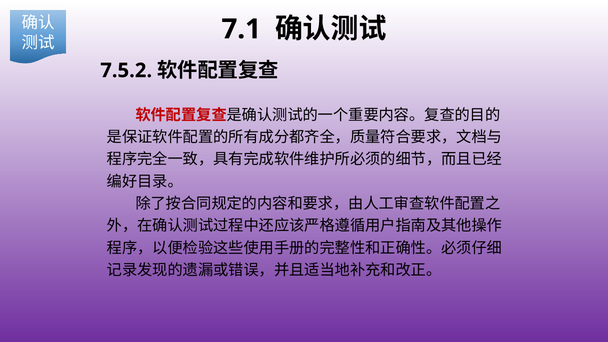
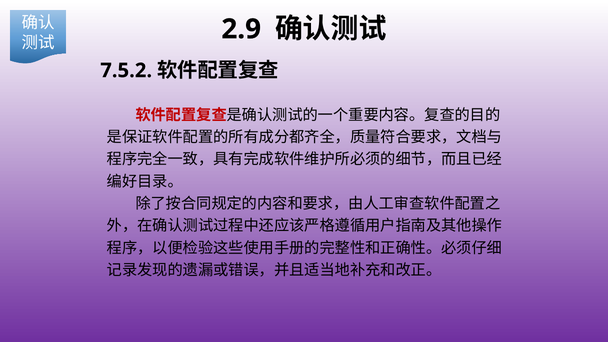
7.1: 7.1 -> 2.9
